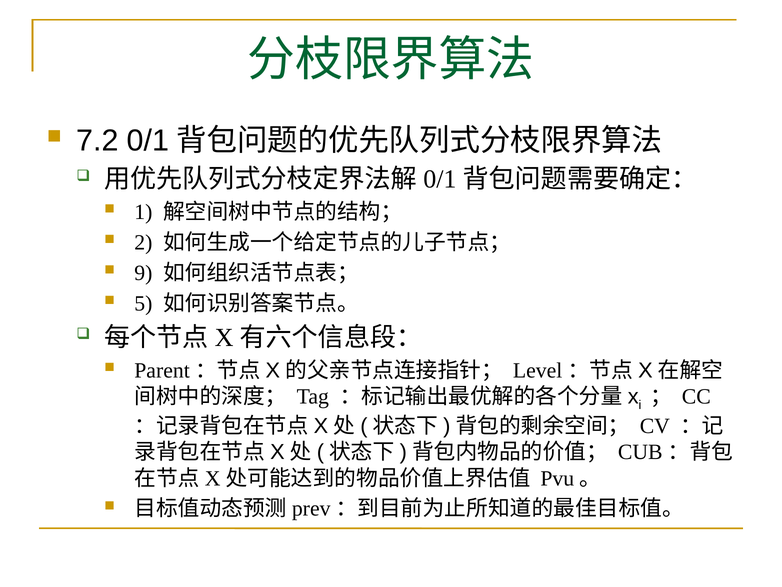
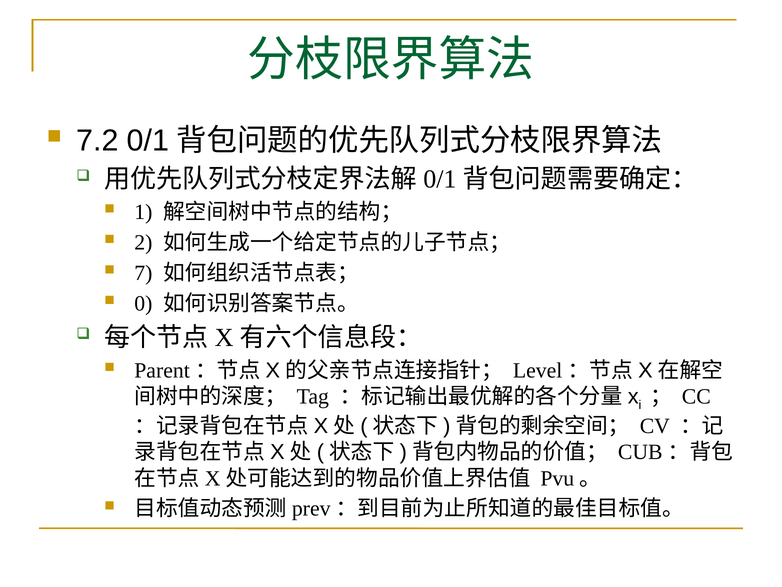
9: 9 -> 7
5: 5 -> 0
